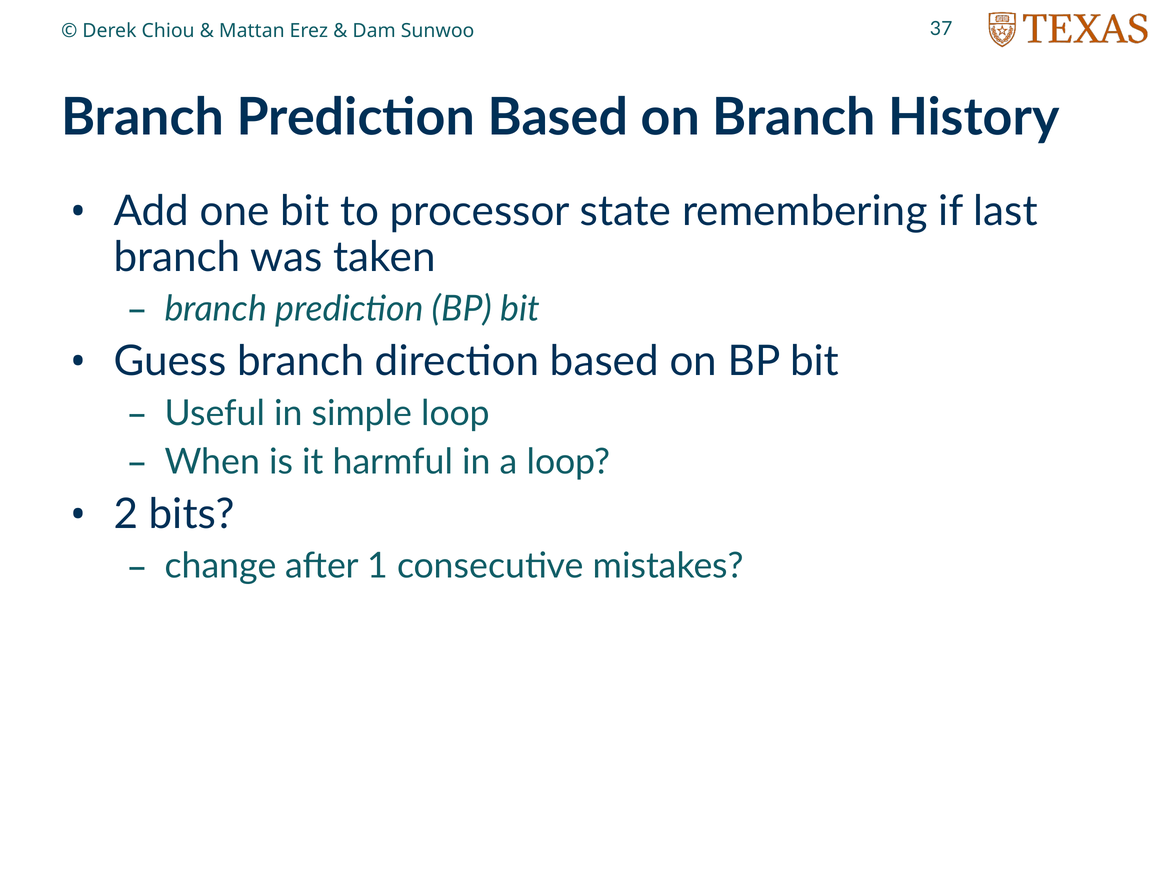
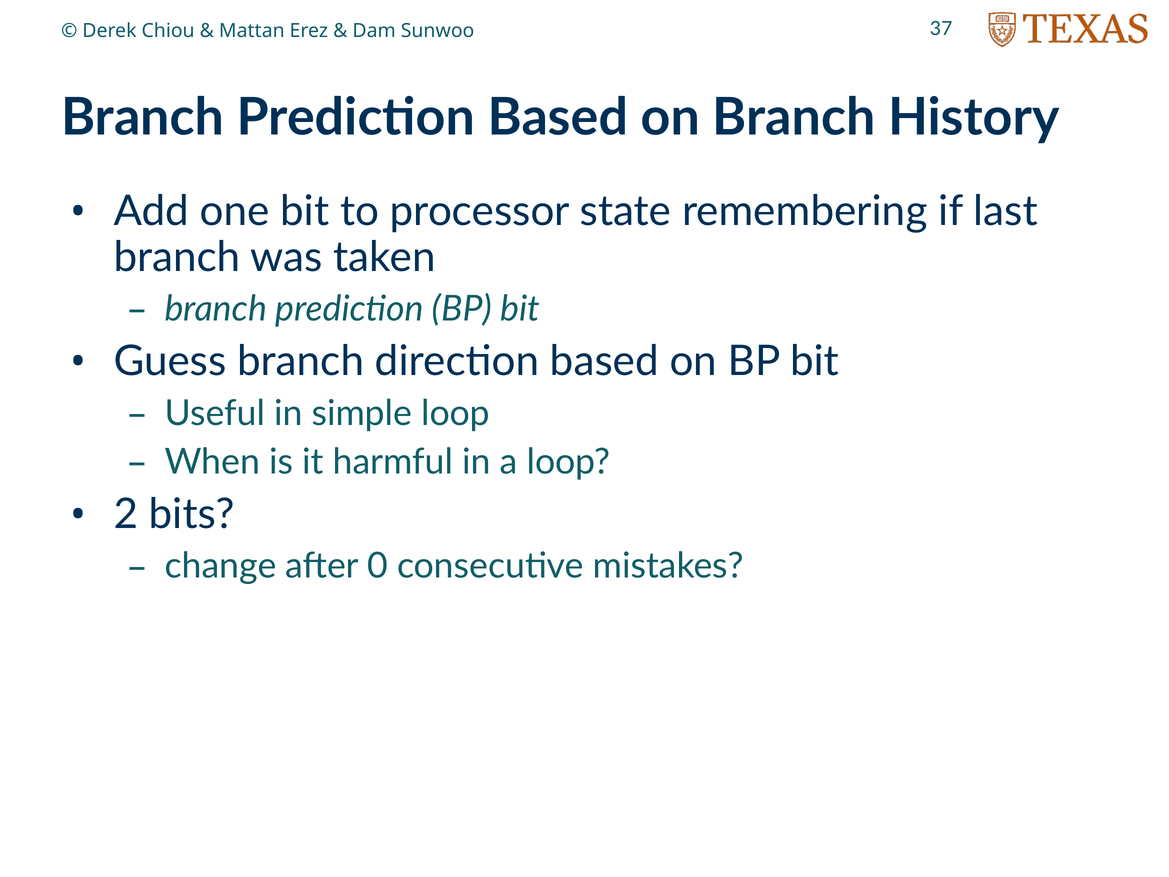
1: 1 -> 0
